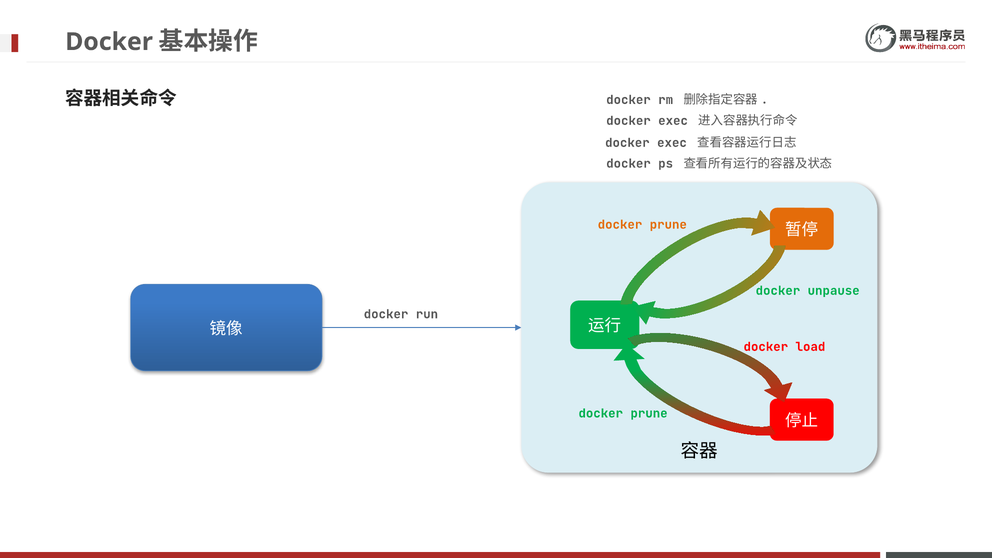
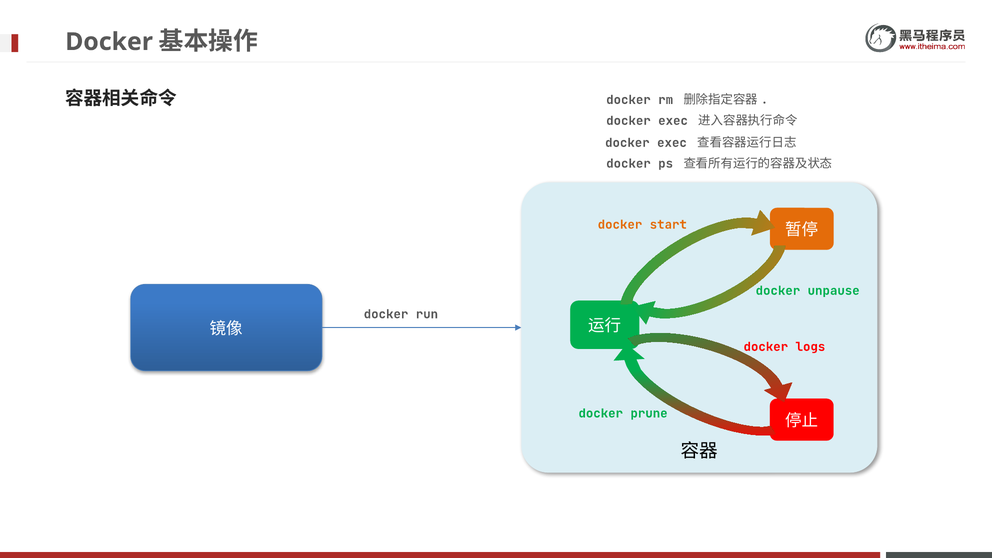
prune at (668, 225): prune -> start
load: load -> logs
